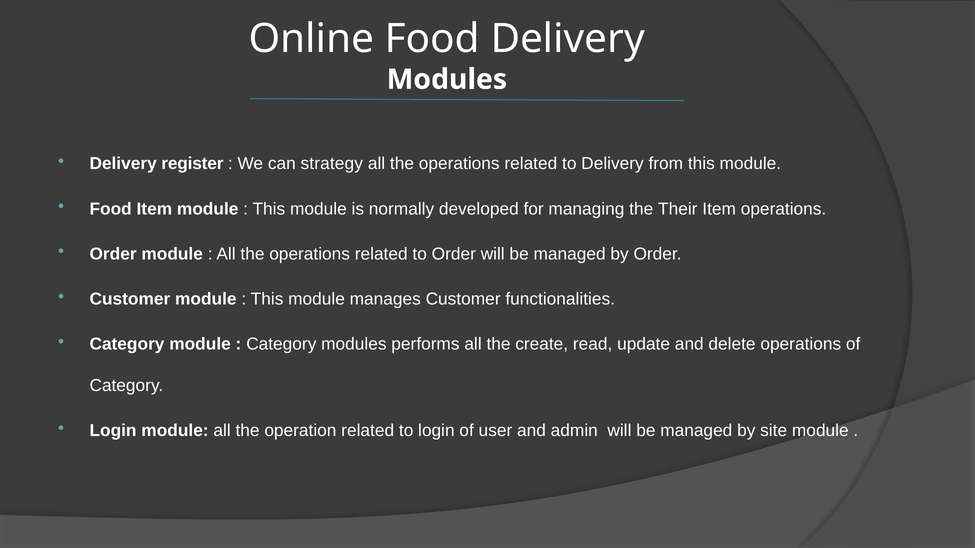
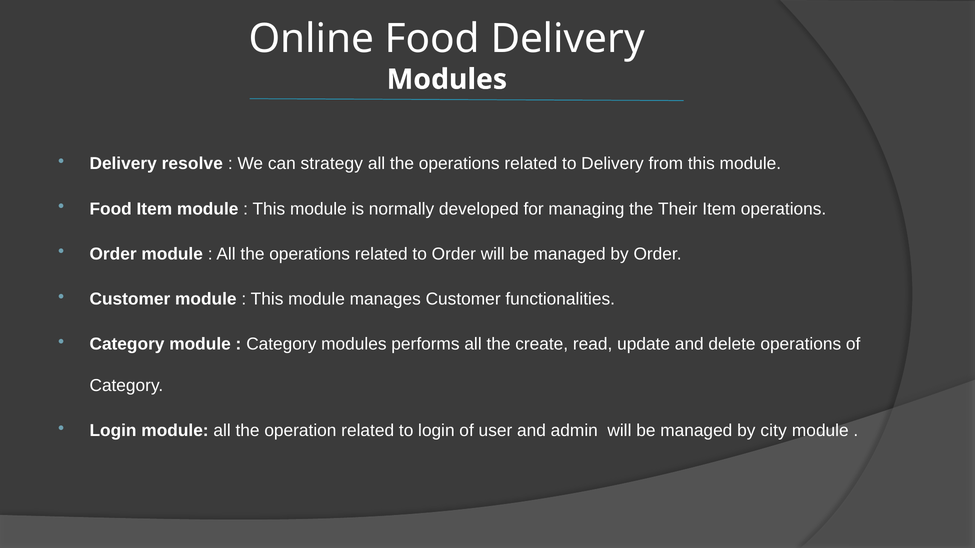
register: register -> resolve
site: site -> city
